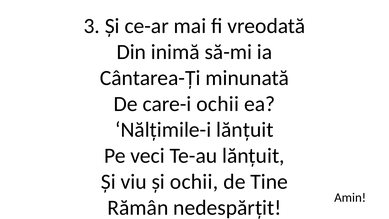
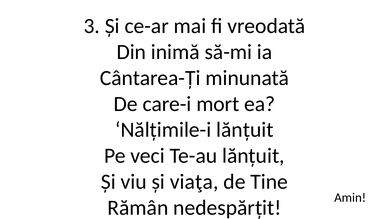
care-i ochii: ochii -> mort
și ochii: ochii -> viaţa
